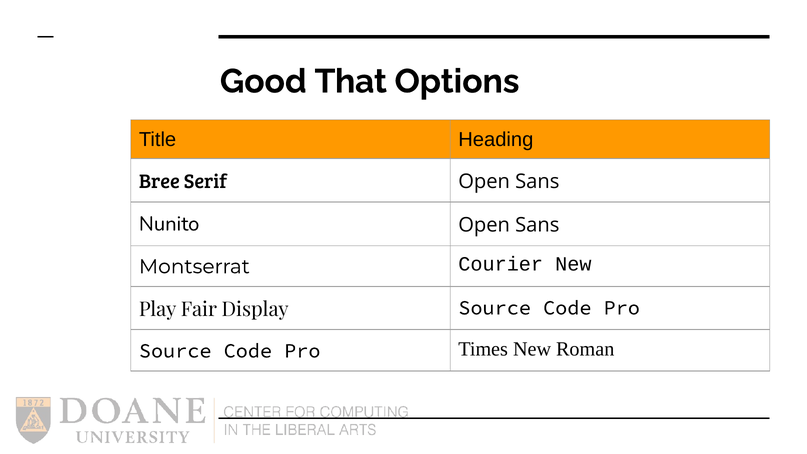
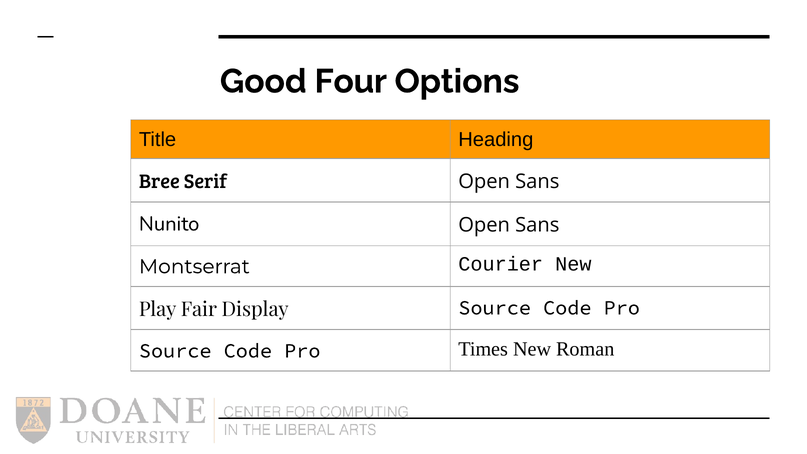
That: That -> Four
